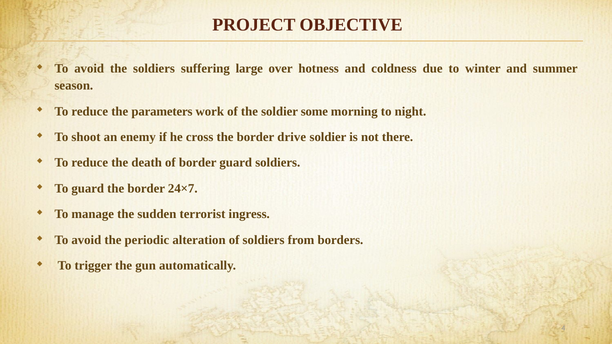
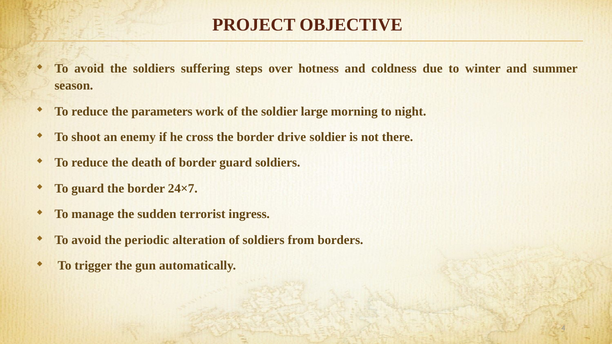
large: large -> steps
some: some -> large
